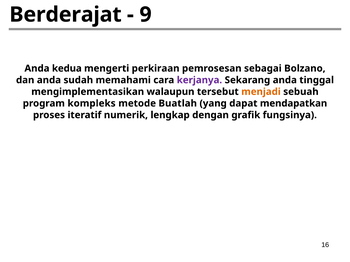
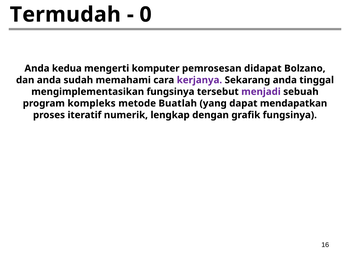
Berderajat: Berderajat -> Termudah
9: 9 -> 0
perkiraan: perkiraan -> komputer
sebagai: sebagai -> didapat
mengimplementasikan walaupun: walaupun -> fungsinya
menjadi colour: orange -> purple
